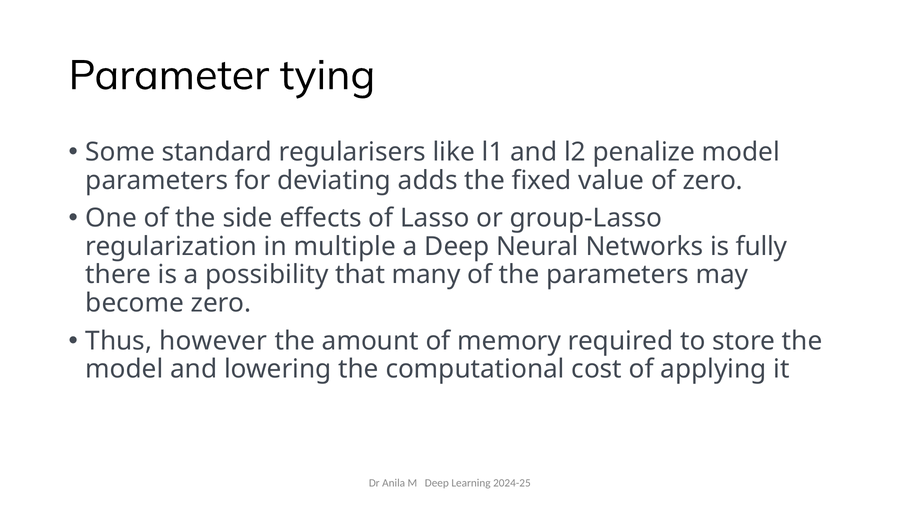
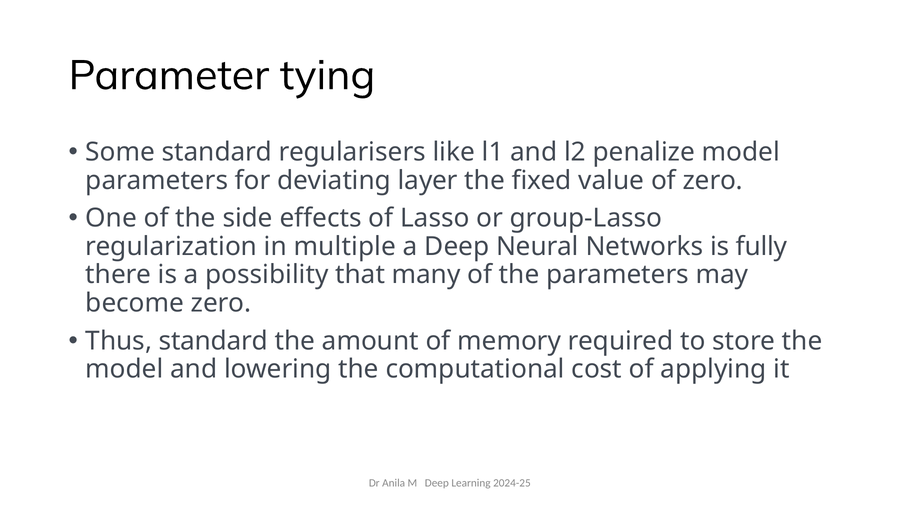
adds: adds -> layer
Thus however: however -> standard
